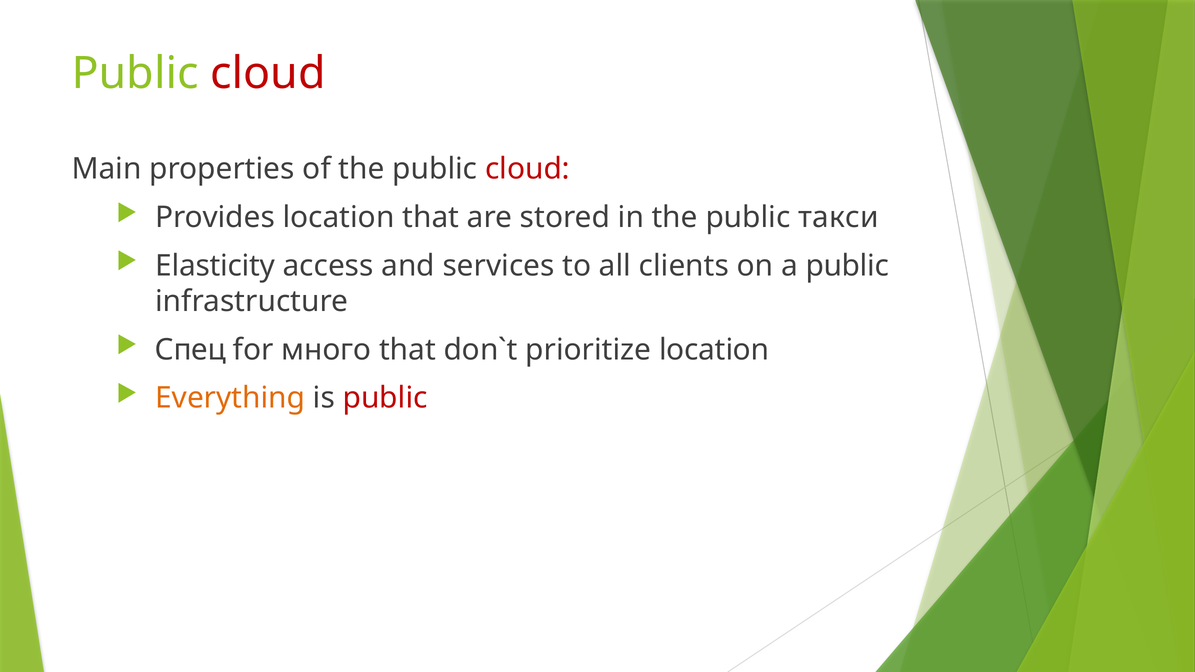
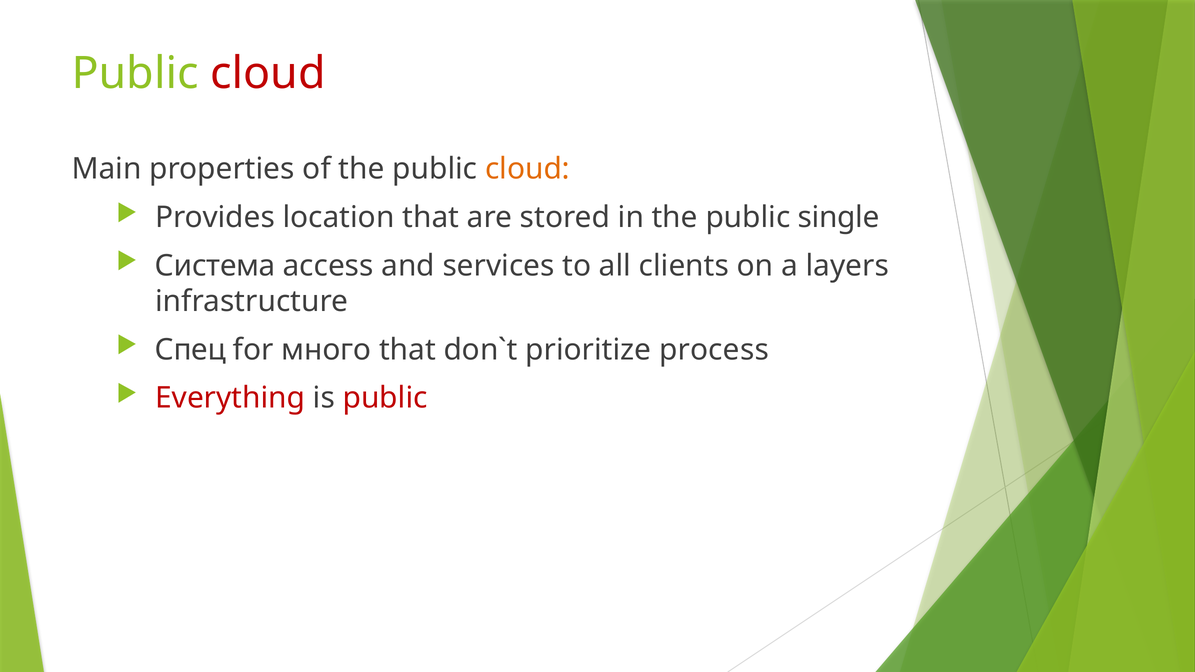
cloud at (528, 169) colour: red -> orange
такси: такси -> single
Elasticity: Elasticity -> Система
a public: public -> layers
prioritize location: location -> process
Everything colour: orange -> red
